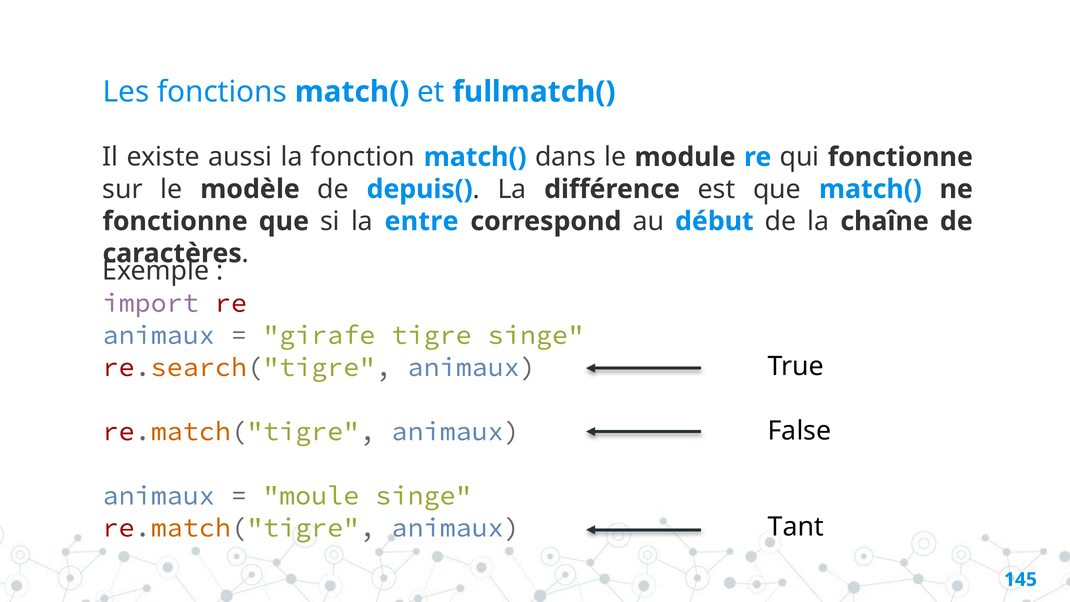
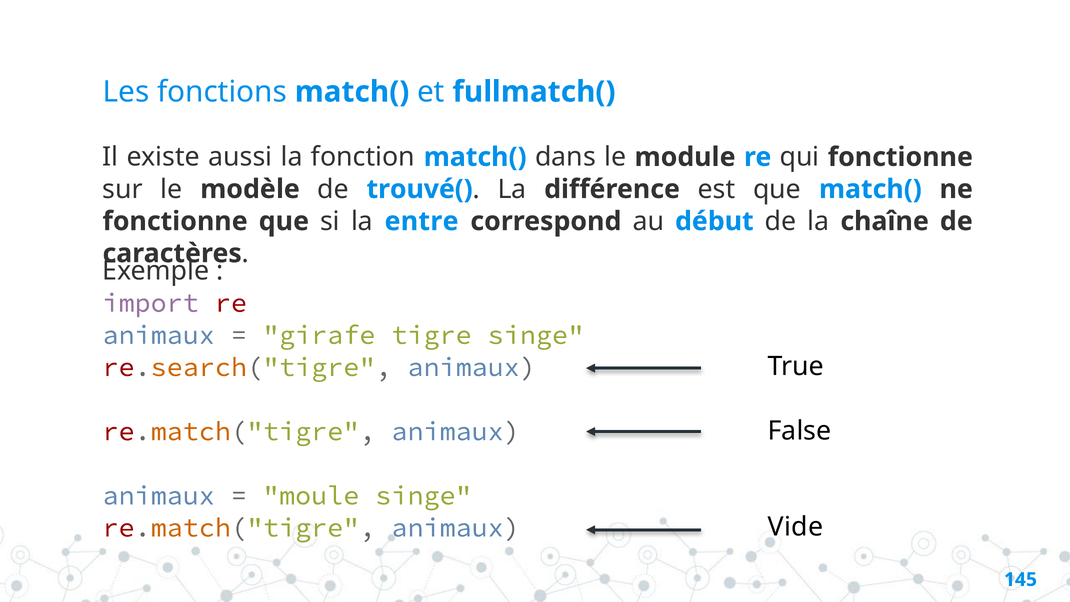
depuis(: depuis( -> trouvé(
Tant: Tant -> Vide
